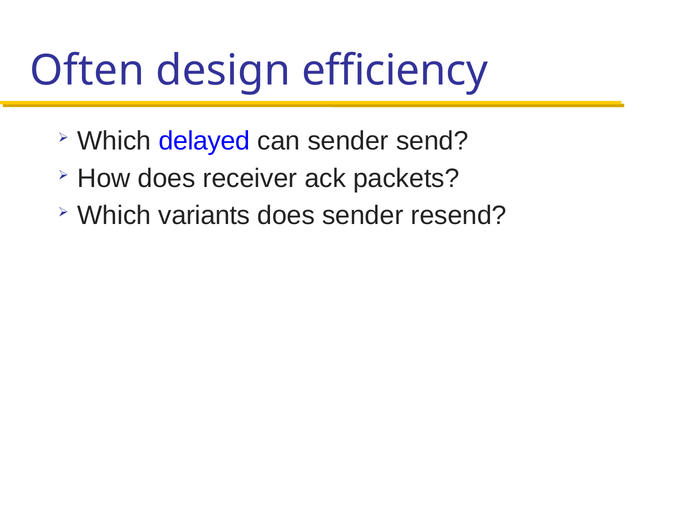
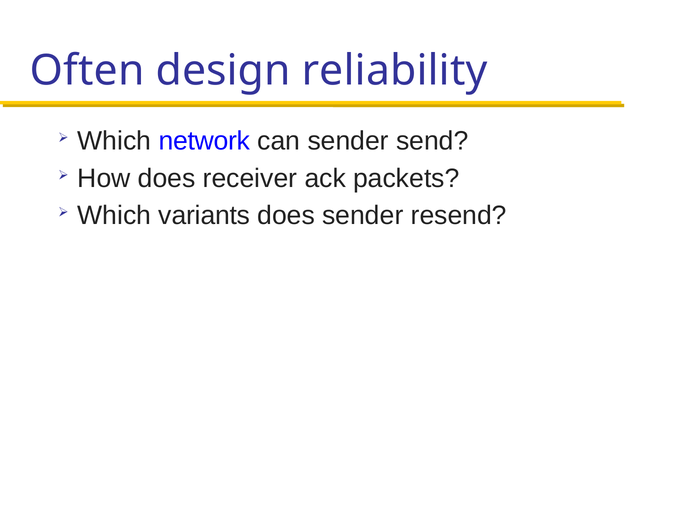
efficiency: efficiency -> reliability
delayed: delayed -> network
